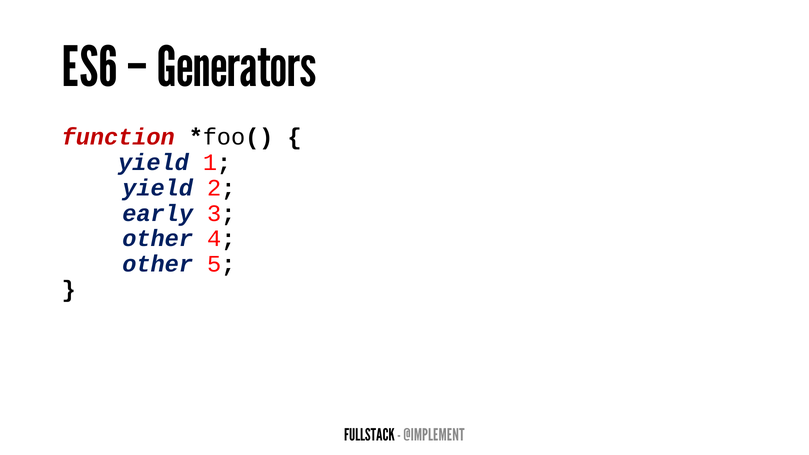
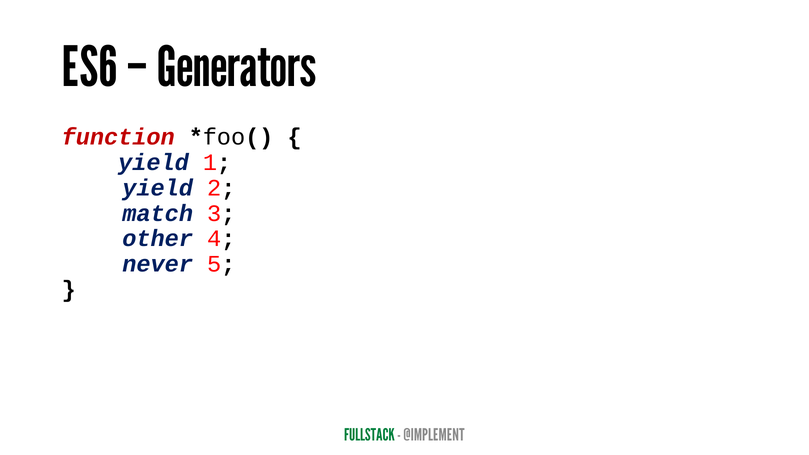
early: early -> match
other at (158, 264): other -> never
FULLSTACK colour: black -> green
